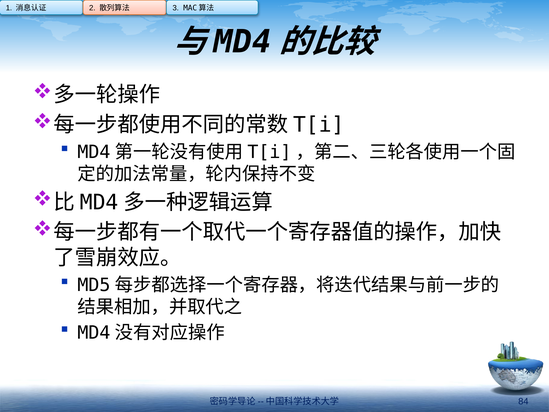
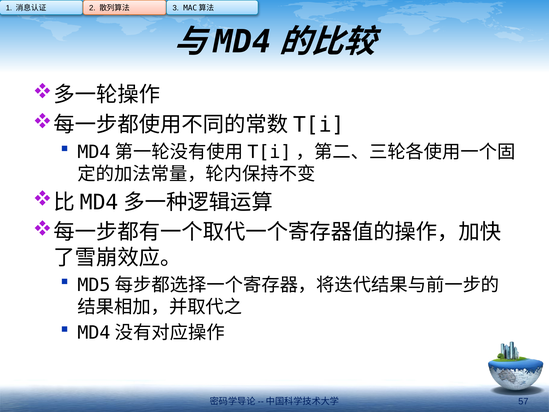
84: 84 -> 57
